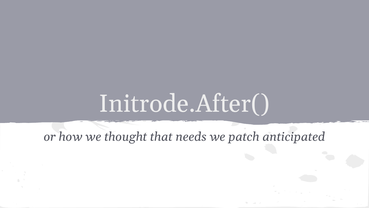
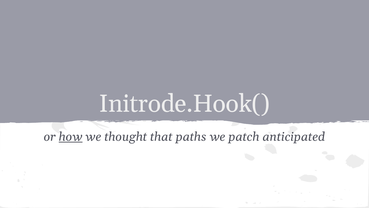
Initrode.After(: Initrode.After( -> Initrode.Hook(
how underline: none -> present
needs: needs -> paths
